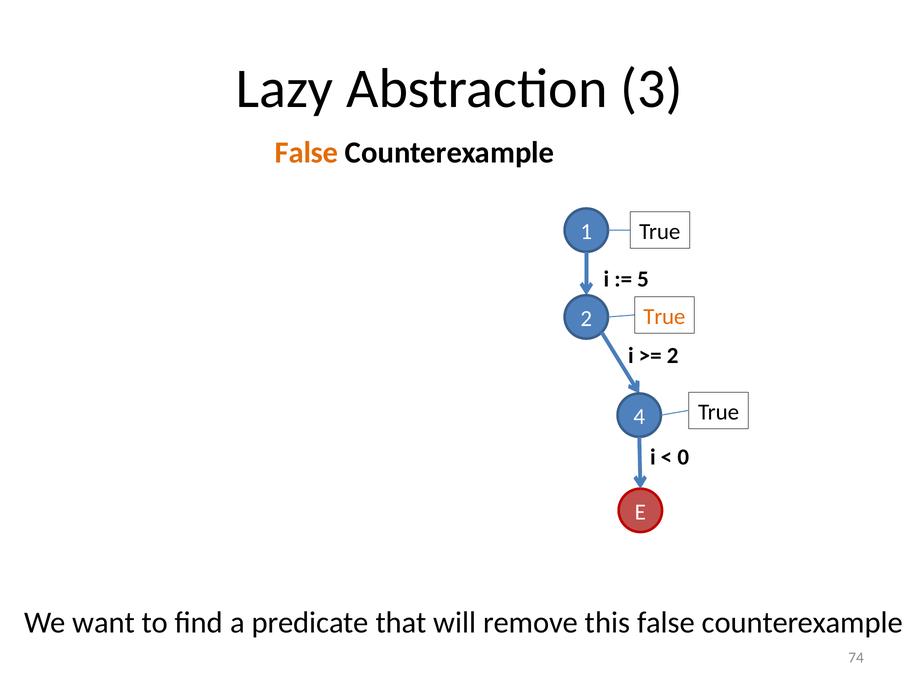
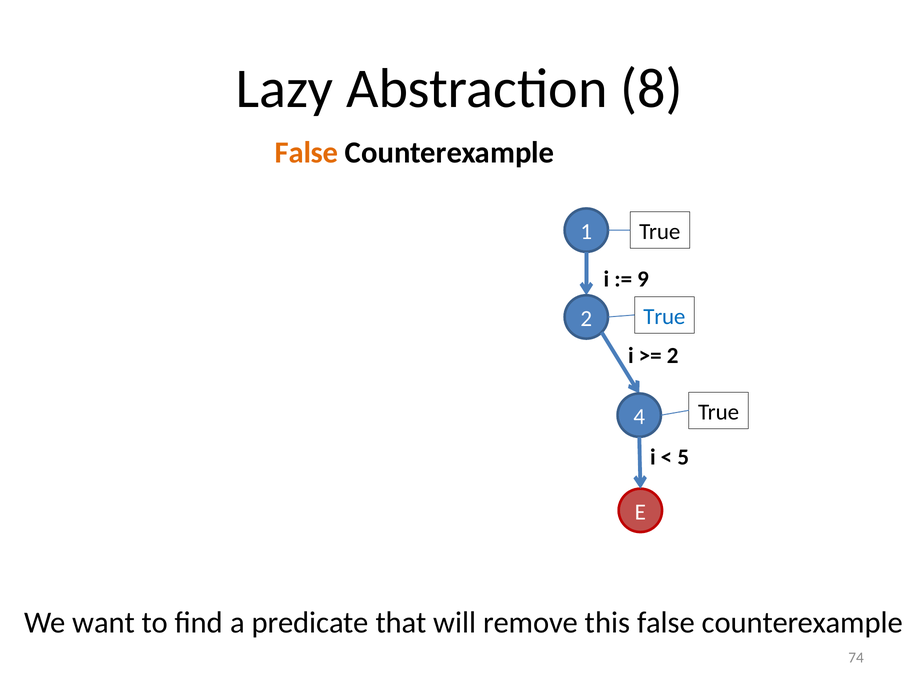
3: 3 -> 8
5: 5 -> 9
True at (664, 317) colour: orange -> blue
0: 0 -> 5
